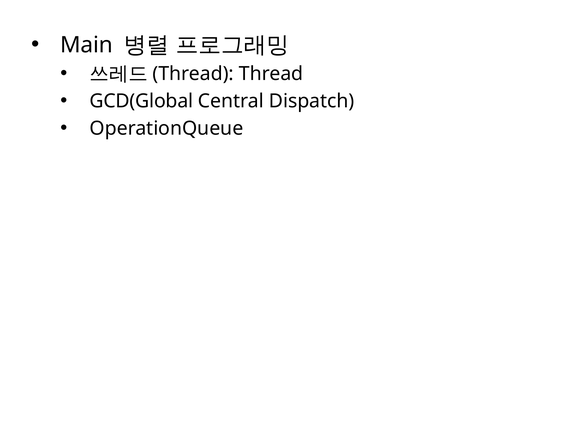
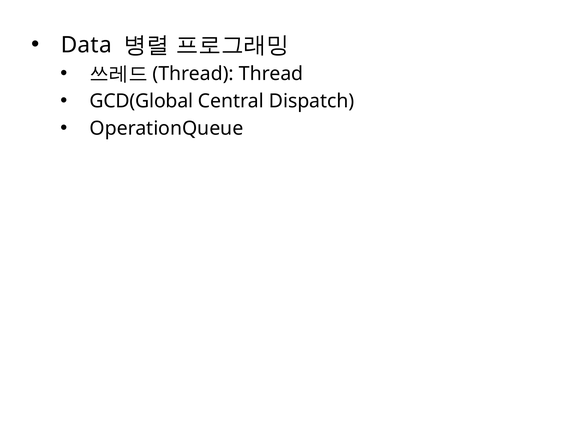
Main: Main -> Data
